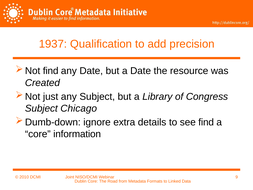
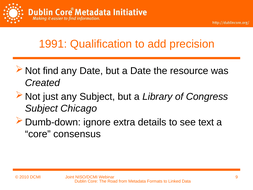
1937: 1937 -> 1991
see find: find -> text
information: information -> consensus
